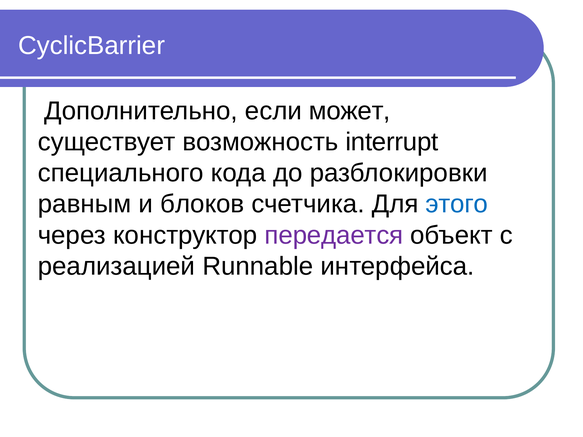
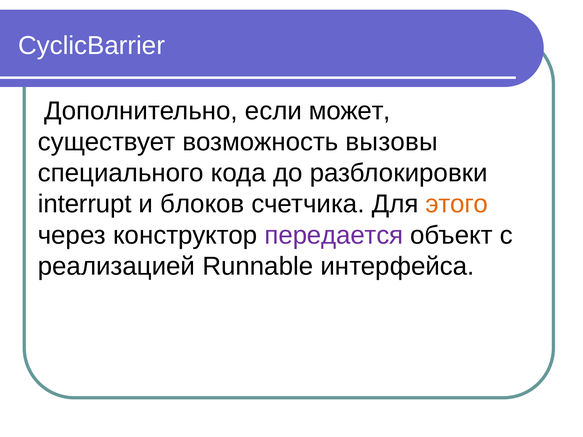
interrupt: interrupt -> вызовы
равным: равным -> interrupt
этого colour: blue -> orange
